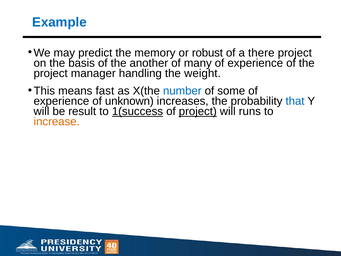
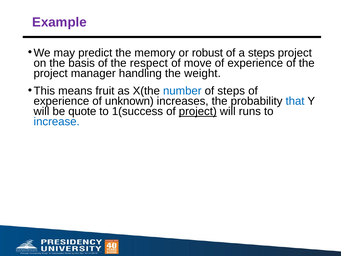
Example colour: blue -> purple
a there: there -> steps
another: another -> respect
many: many -> move
fast: fast -> fruit
of some: some -> steps
result: result -> quote
1(success underline: present -> none
increase colour: orange -> blue
